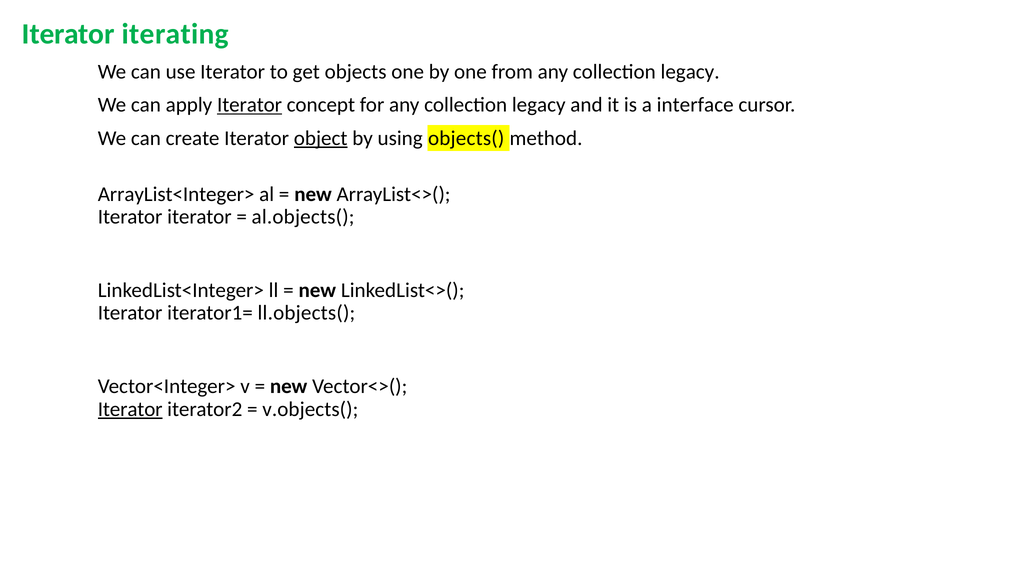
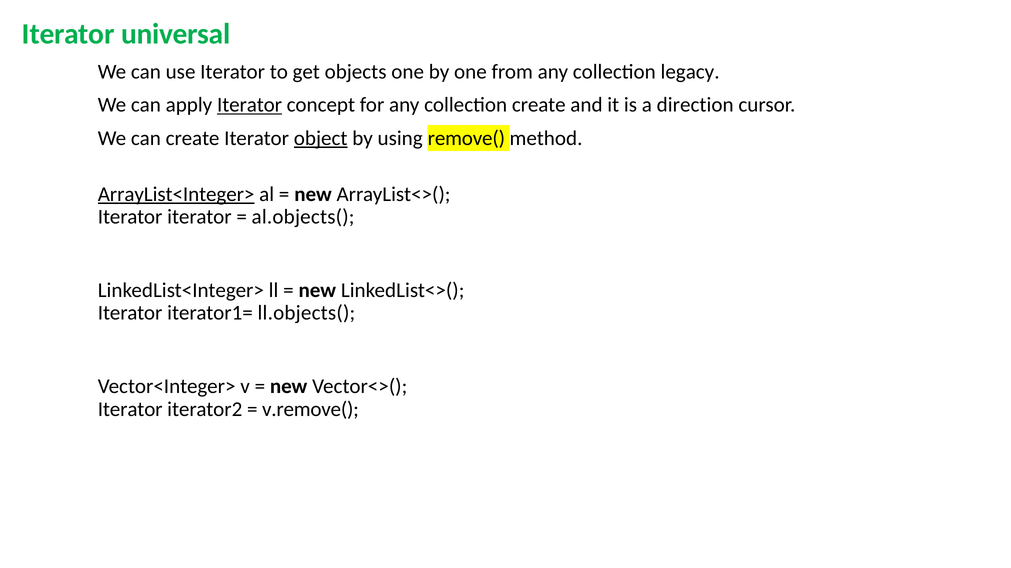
iterating: iterating -> universal
for any collection legacy: legacy -> create
interface: interface -> direction
objects(: objects( -> remove(
ArrayList<Integer> underline: none -> present
Iterator at (130, 410) underline: present -> none
v.objects(: v.objects( -> v.remove(
